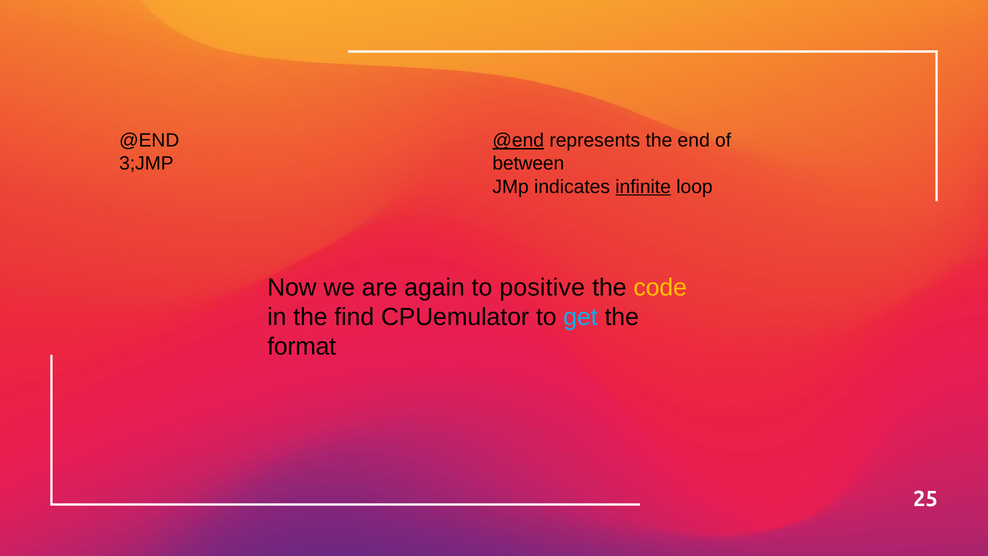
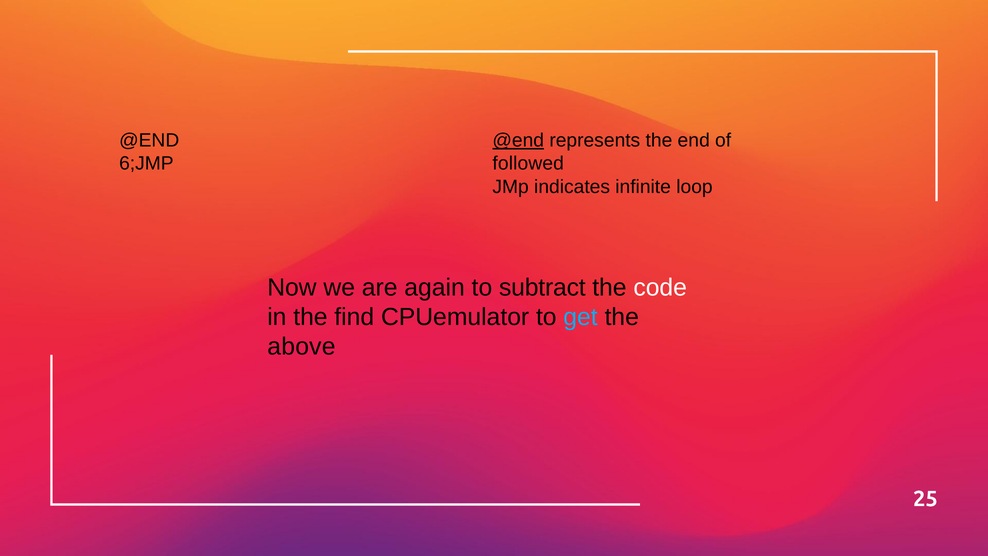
3;JMP: 3;JMP -> 6;JMP
between: between -> followed
infinite underline: present -> none
positive: positive -> subtract
code colour: yellow -> white
format: format -> above
